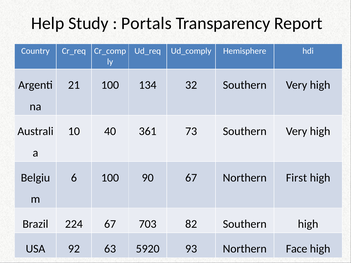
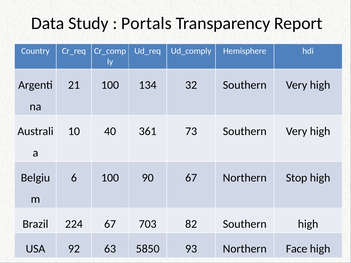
Help: Help -> Data
First: First -> Stop
5920: 5920 -> 5850
